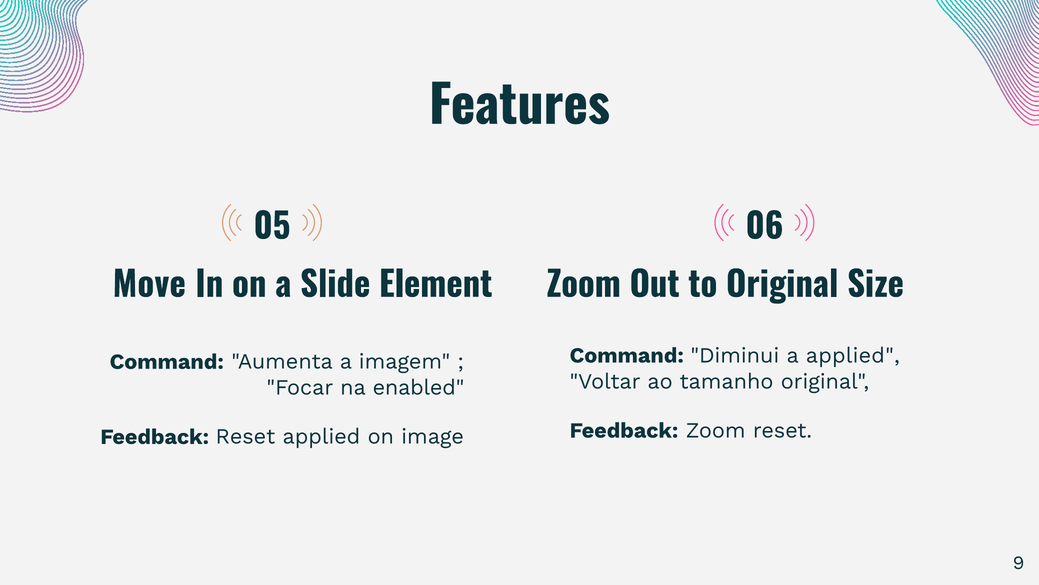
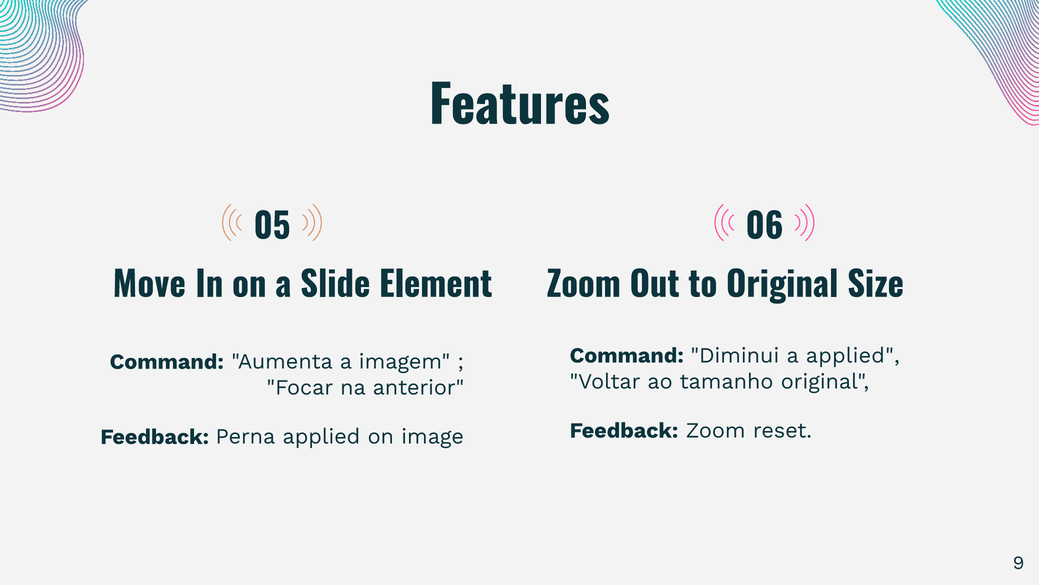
enabled: enabled -> anterior
Feedback Reset: Reset -> Perna
